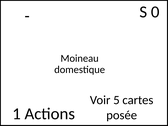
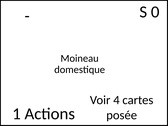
5: 5 -> 4
